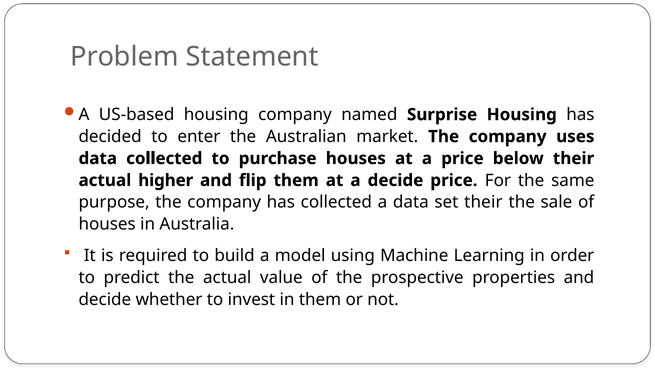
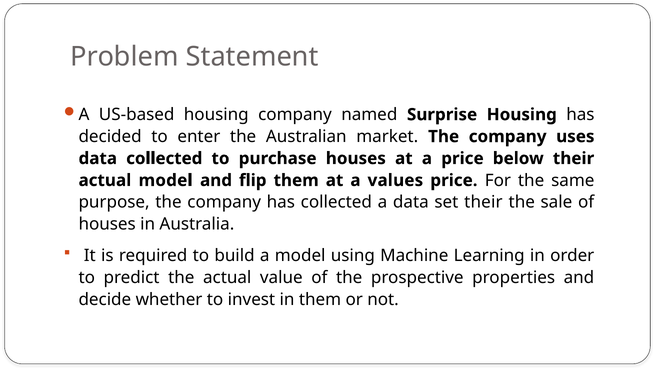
actual higher: higher -> model
a decide: decide -> values
